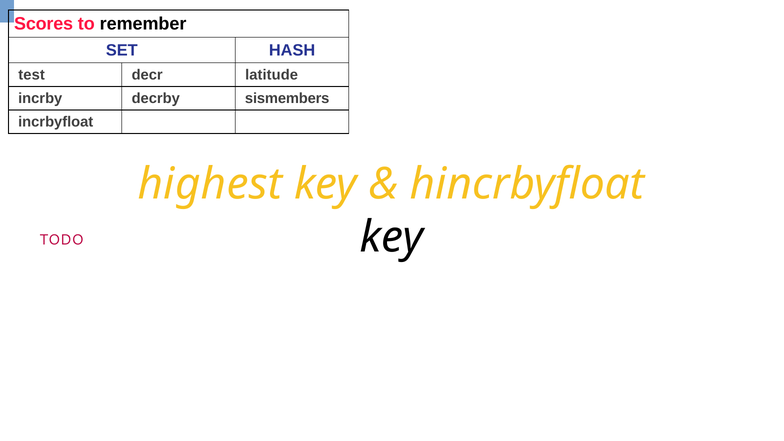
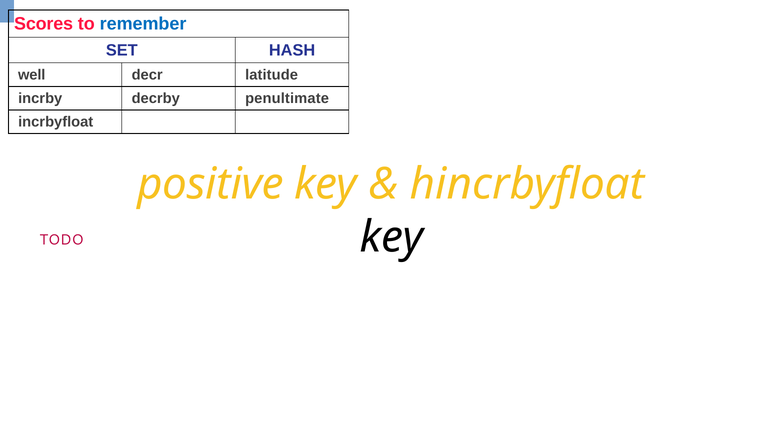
remember colour: black -> blue
test: test -> well
sismembers: sismembers -> penultimate
highest: highest -> positive
